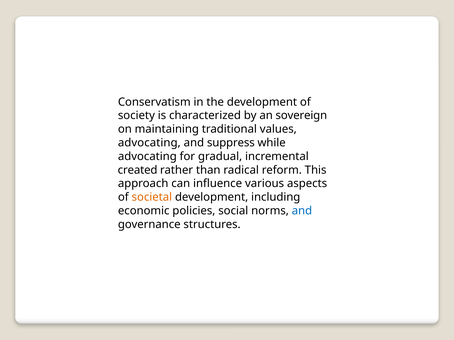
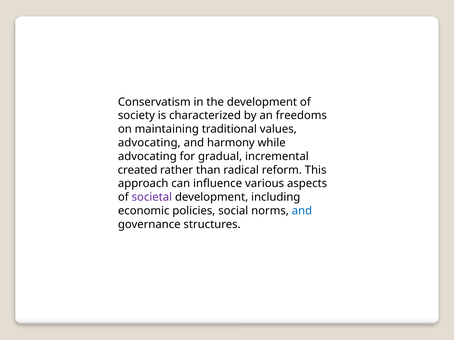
sovereign: sovereign -> freedoms
suppress: suppress -> harmony
societal colour: orange -> purple
